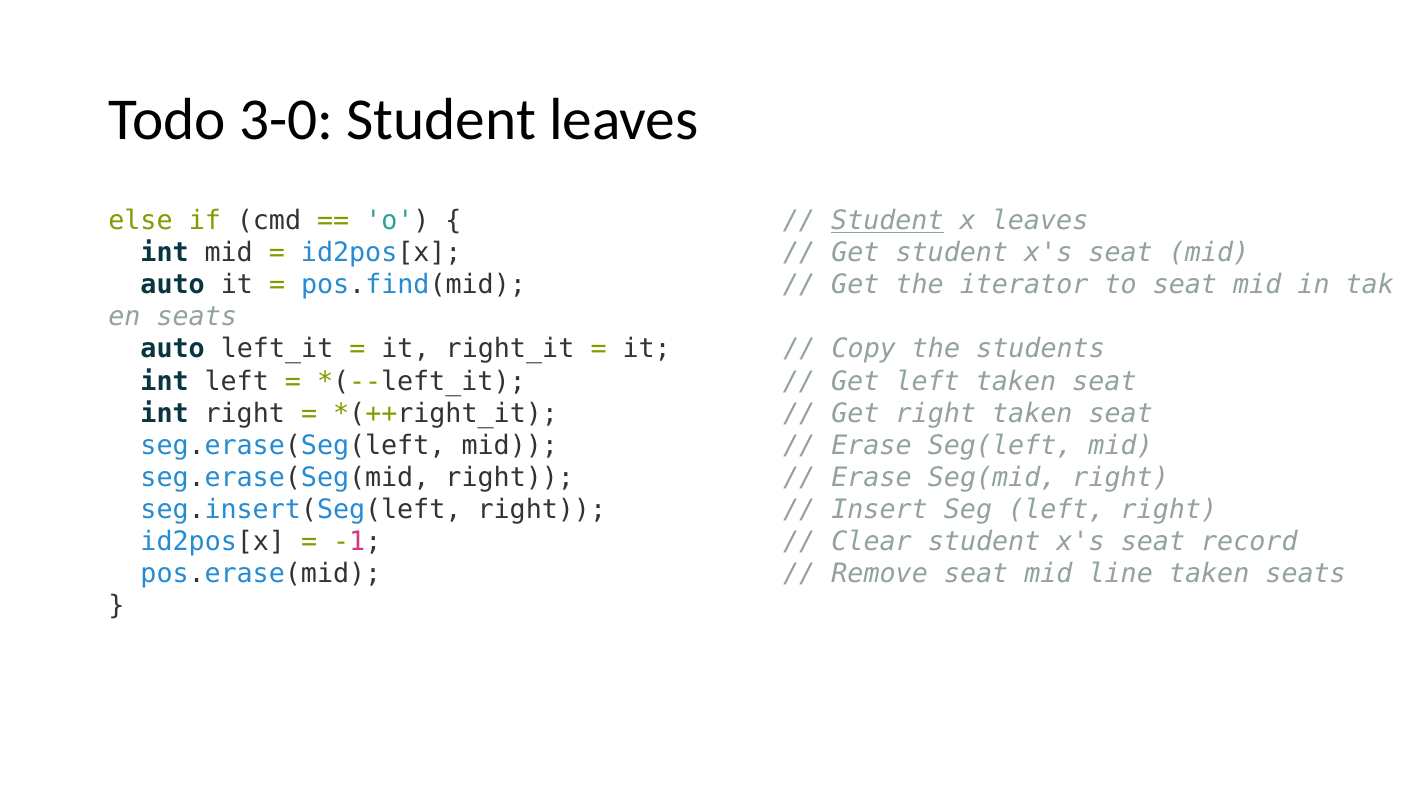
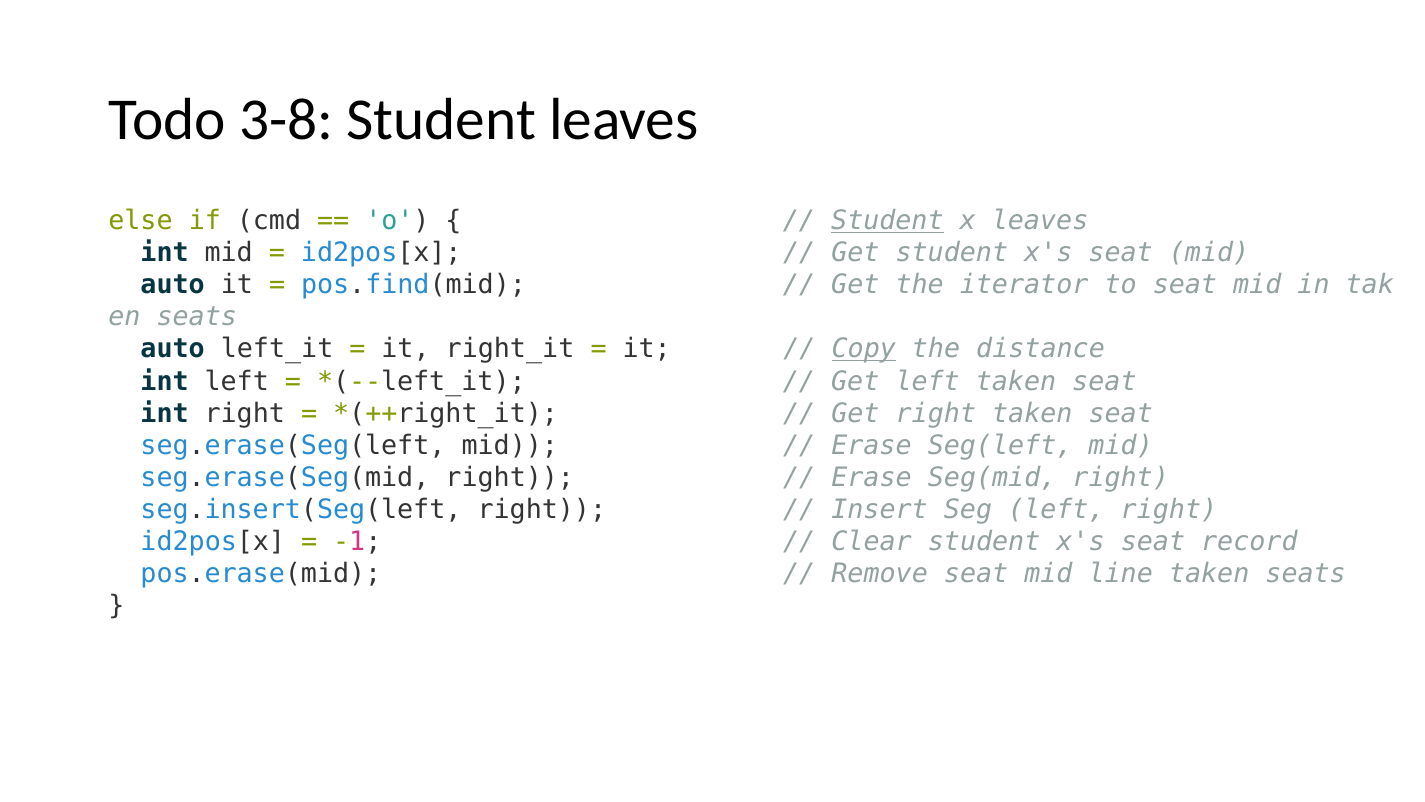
3-0: 3-0 -> 3-8
Copy underline: none -> present
students: students -> distance
